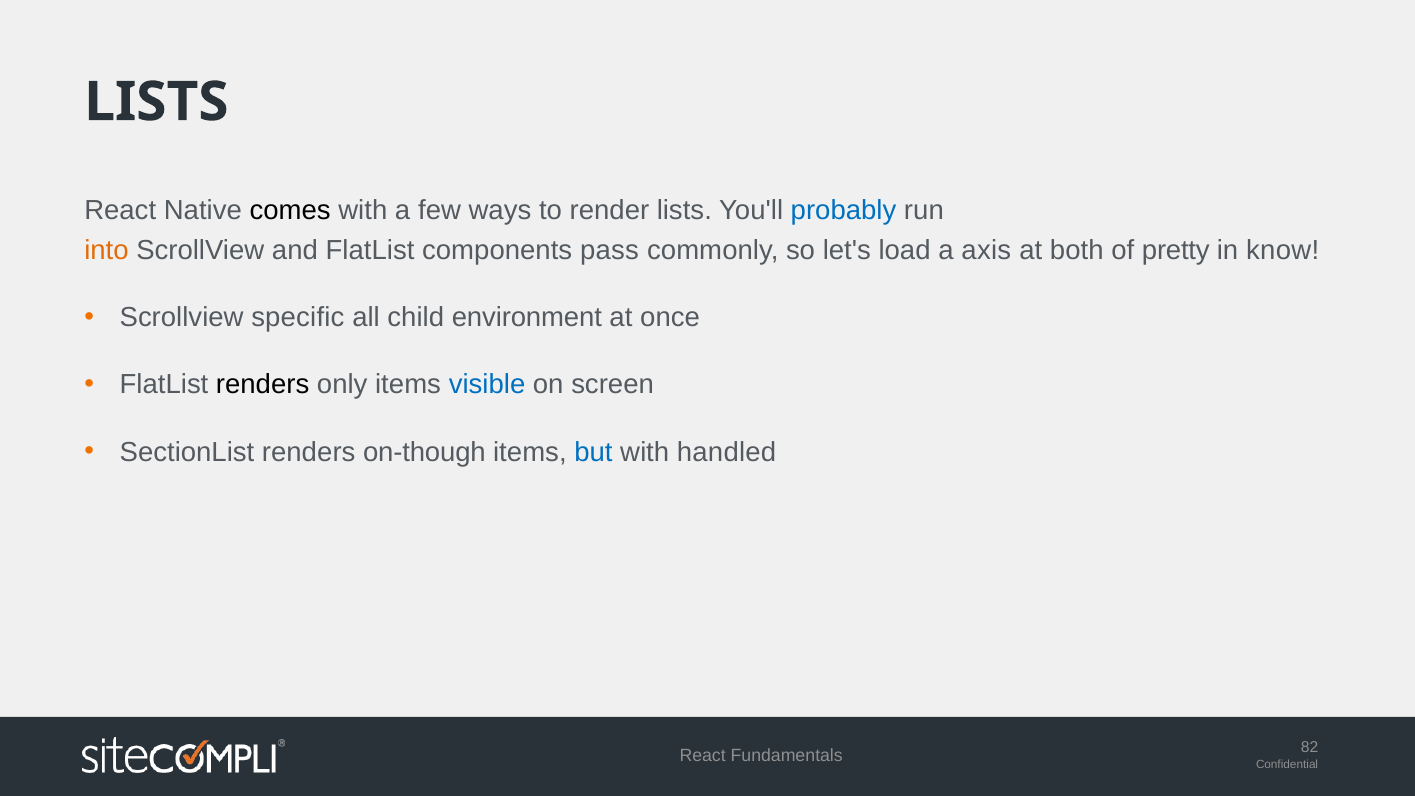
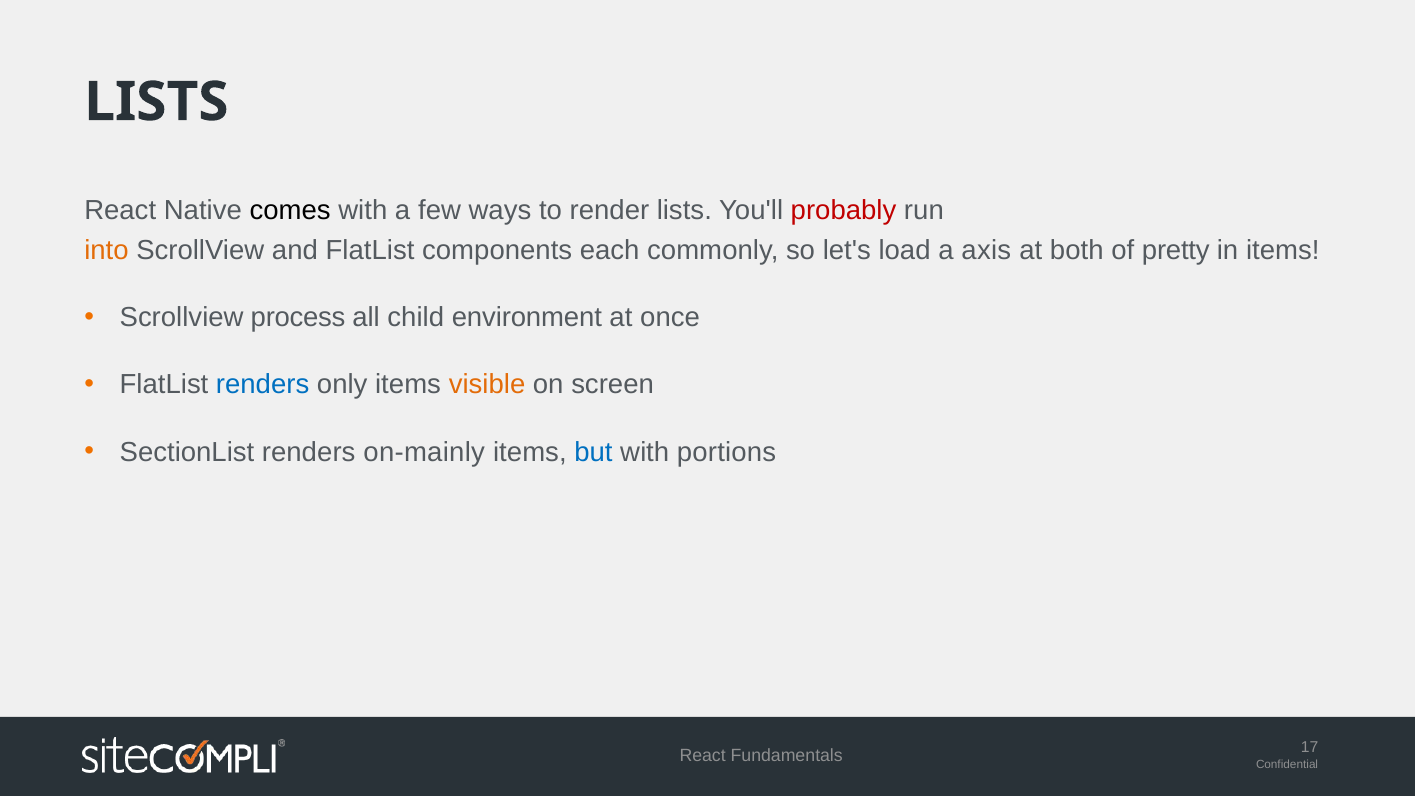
probably colour: blue -> red
pass: pass -> each
in know: know -> items
specific: specific -> process
renders at (263, 385) colour: black -> blue
visible colour: blue -> orange
on-though: on-though -> on-mainly
handled: handled -> portions
82: 82 -> 17
